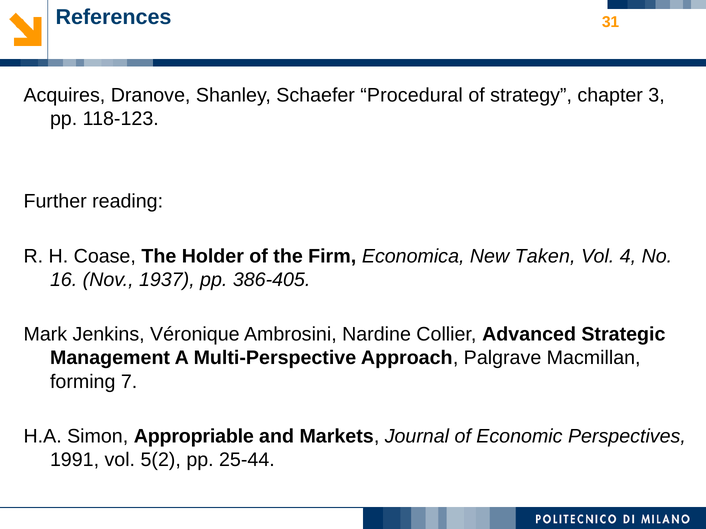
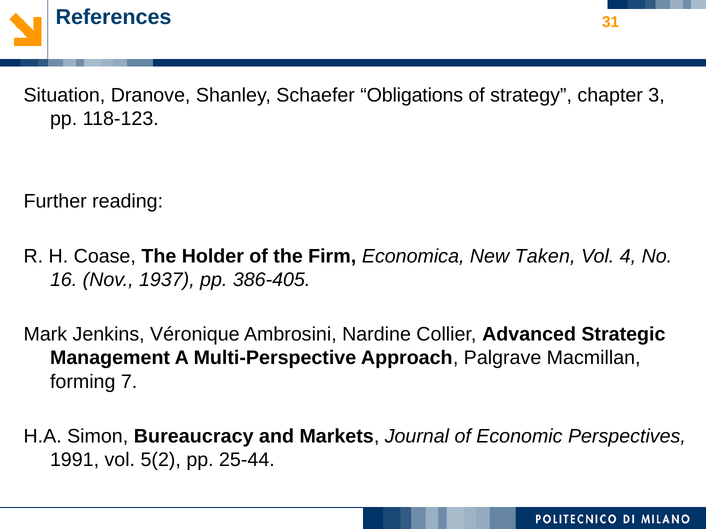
Acquires: Acquires -> Situation
Procedural: Procedural -> Obligations
Appropriable: Appropriable -> Bureaucracy
